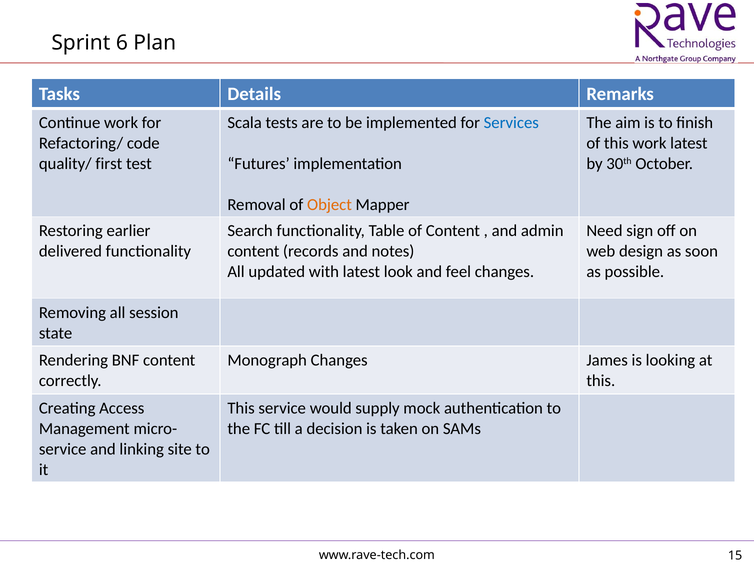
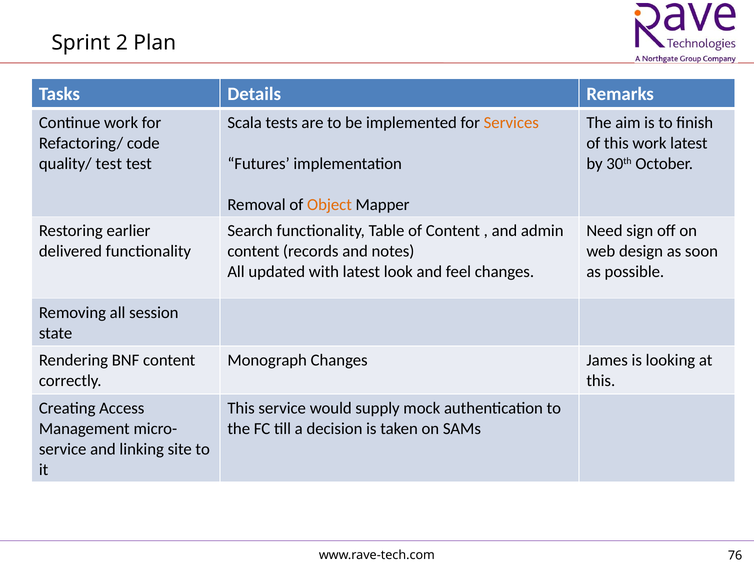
6: 6 -> 2
Services colour: blue -> orange
quality/ first: first -> test
15: 15 -> 76
